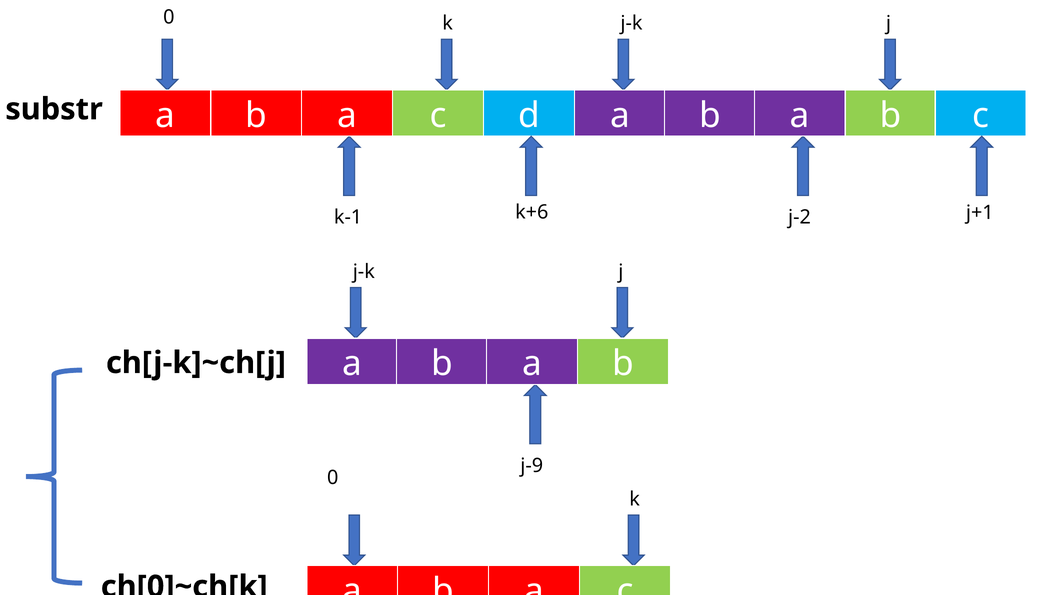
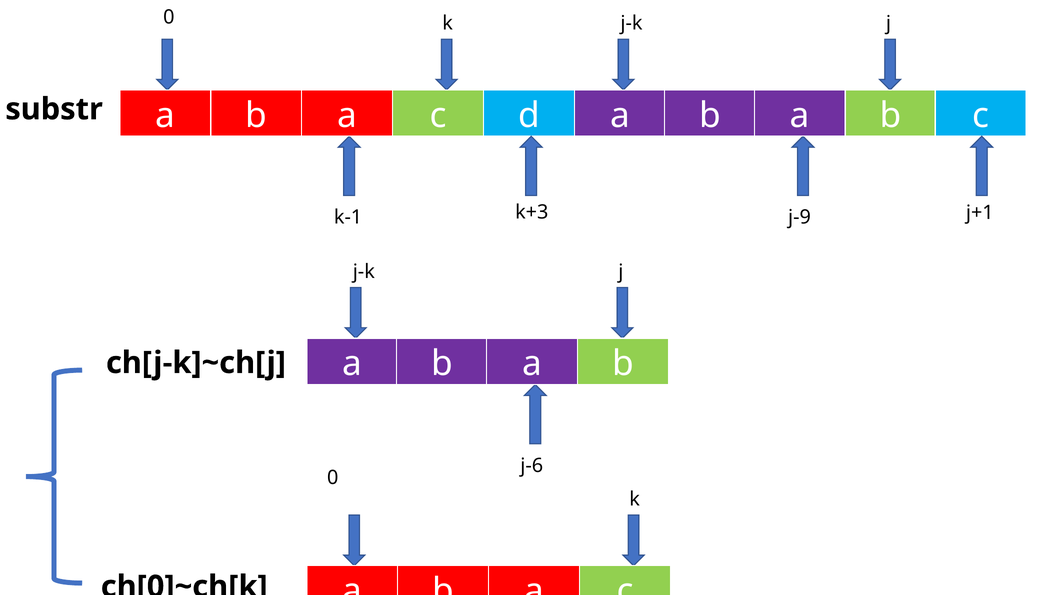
k+6: k+6 -> k+3
j-2: j-2 -> j-9
j-9: j-9 -> j-6
